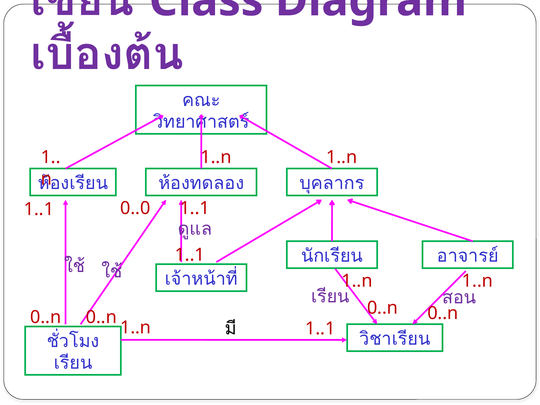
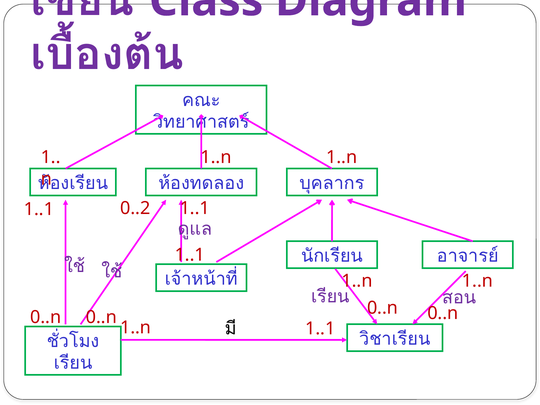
0..0: 0..0 -> 0..2
